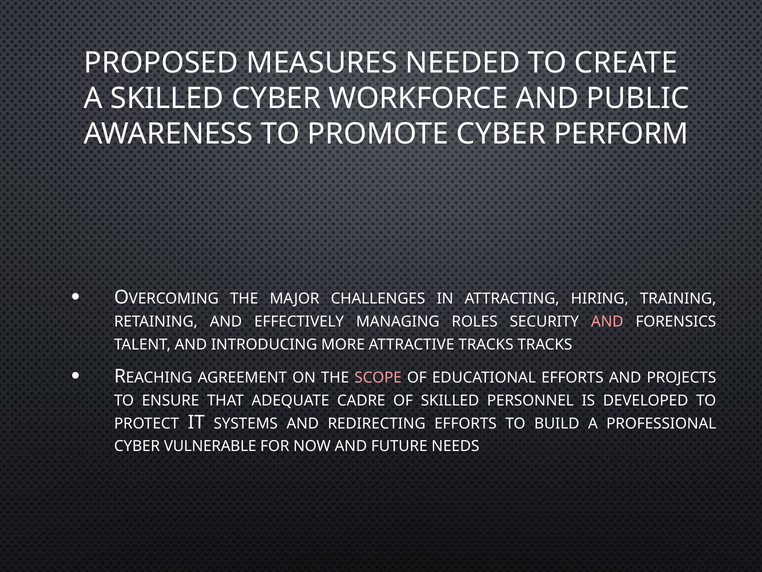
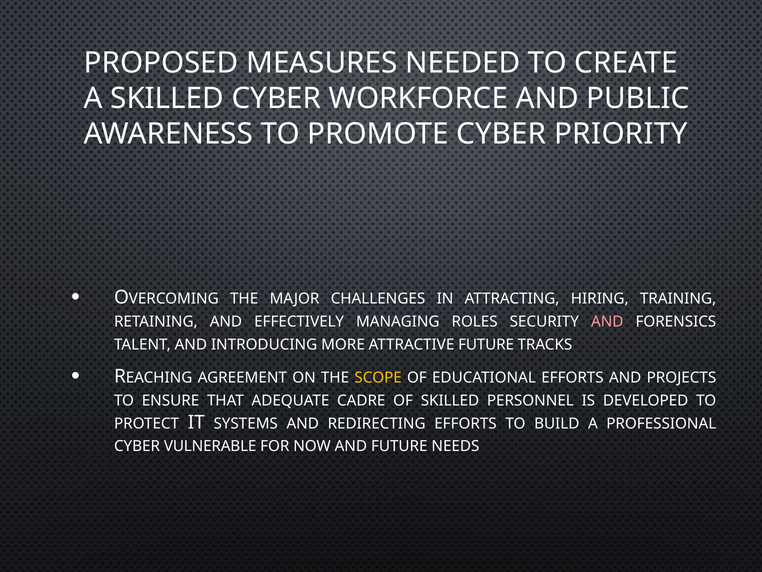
PERFORM: PERFORM -> PRIORITY
ATTRACTIVE TRACKS: TRACKS -> FUTURE
SCOPE colour: pink -> yellow
